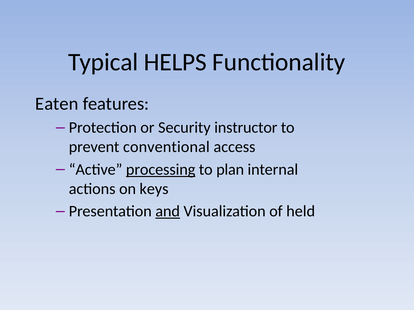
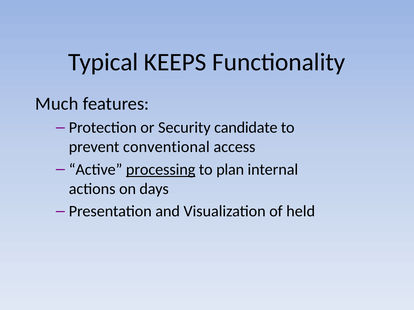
HELPS: HELPS -> KEEPS
Eaten: Eaten -> Much
instructor: instructor -> candidate
keys: keys -> days
and underline: present -> none
